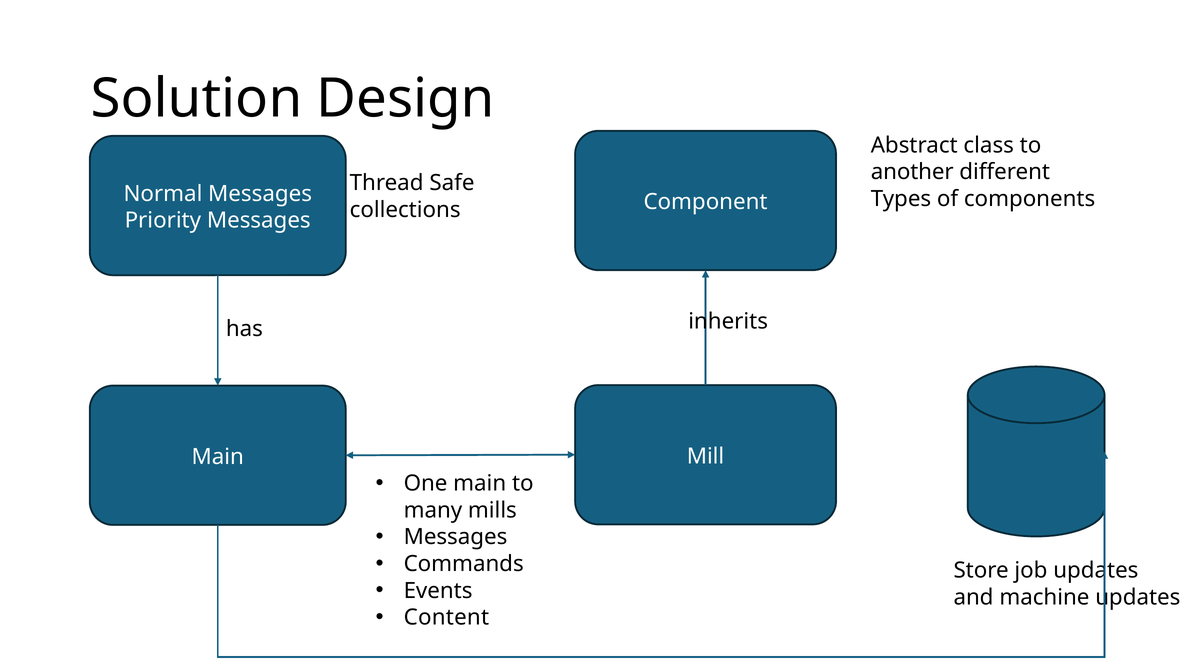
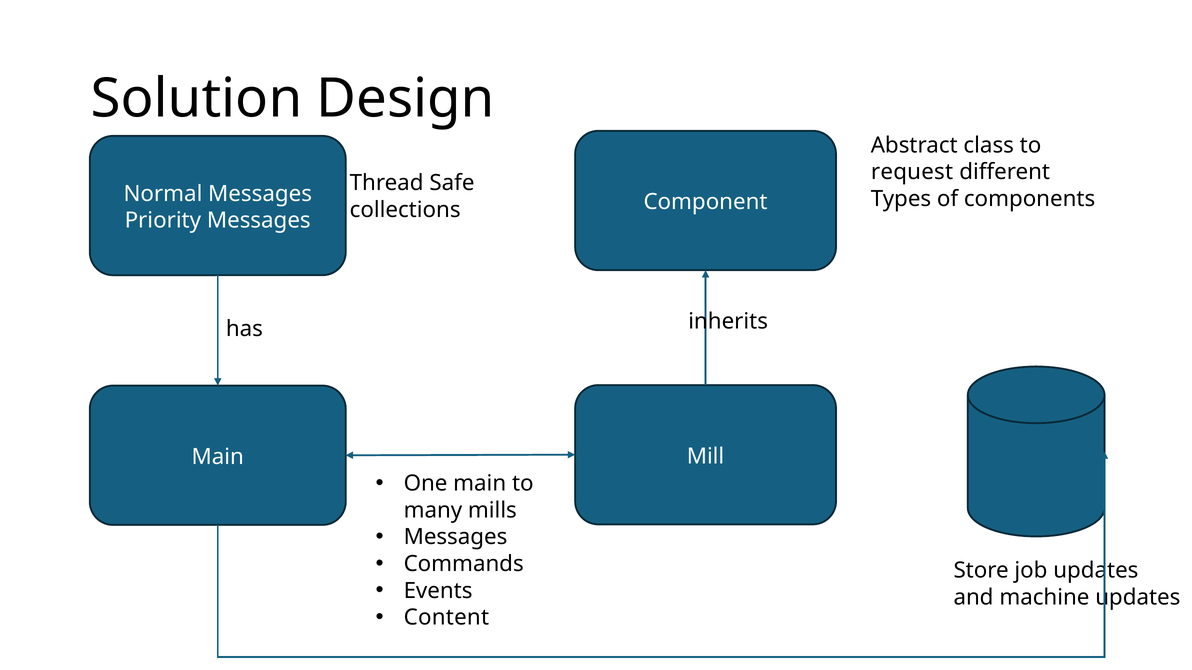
another: another -> request
